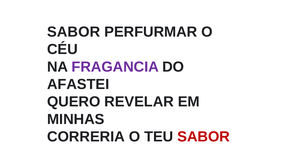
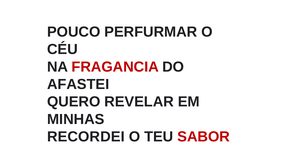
SABOR at (74, 32): SABOR -> POUCO
FRAGANCIA colour: purple -> red
CORRERIA: CORRERIA -> RECORDEI
